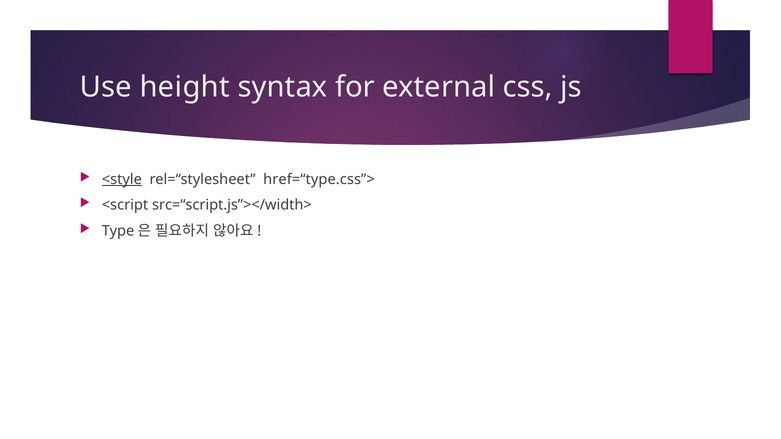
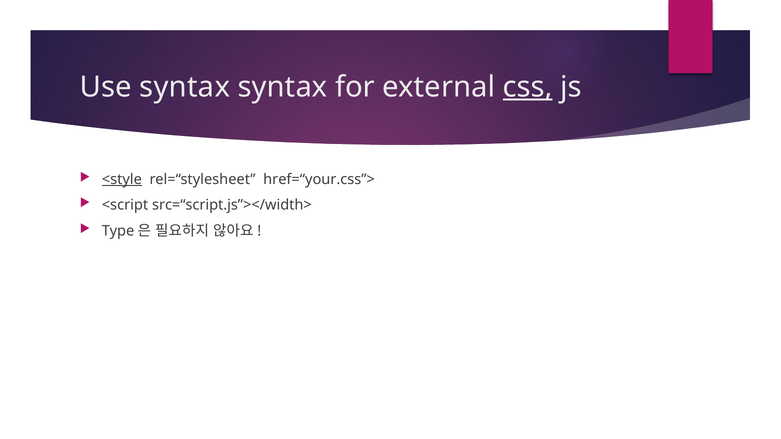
Use height: height -> syntax
css underline: none -> present
href=“type.css”>: href=“type.css”> -> href=“your.css”>
